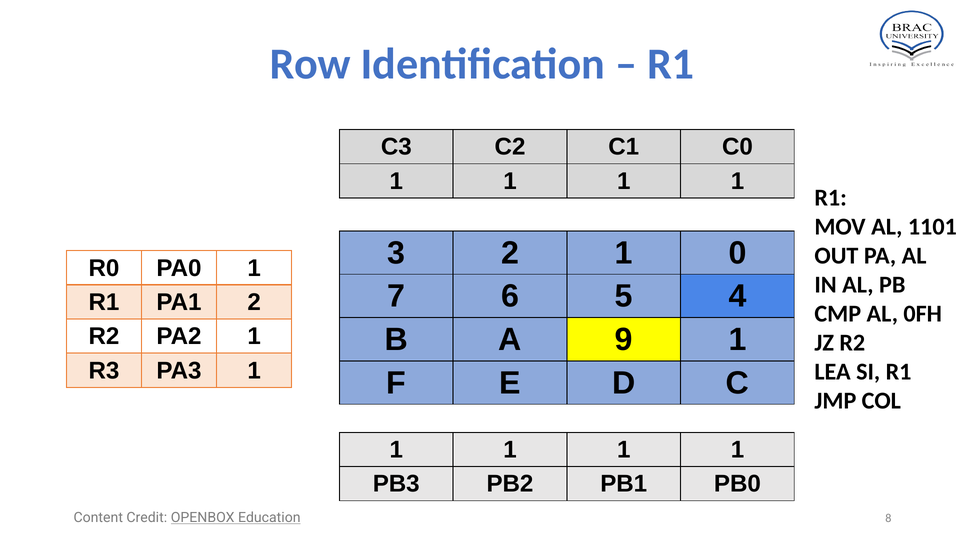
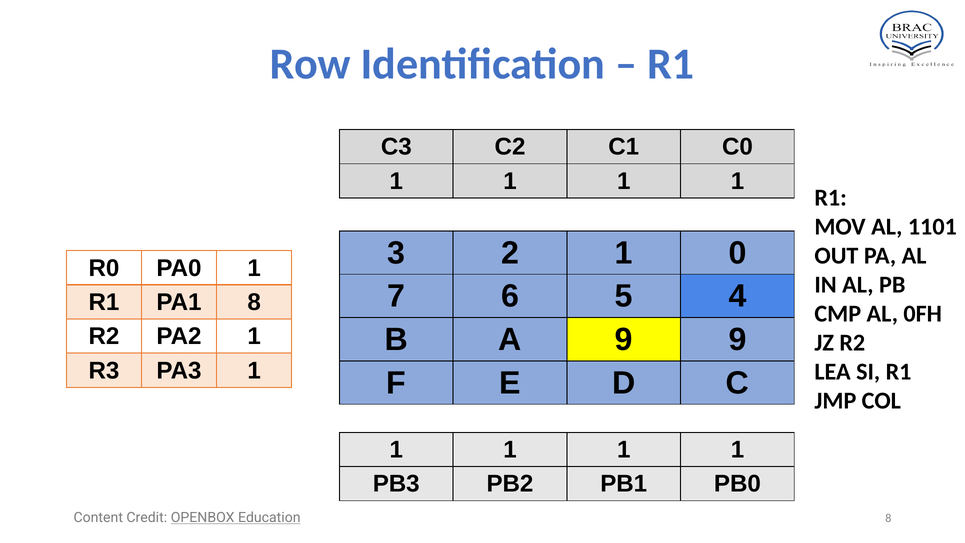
PA1 2: 2 -> 8
9 1: 1 -> 9
